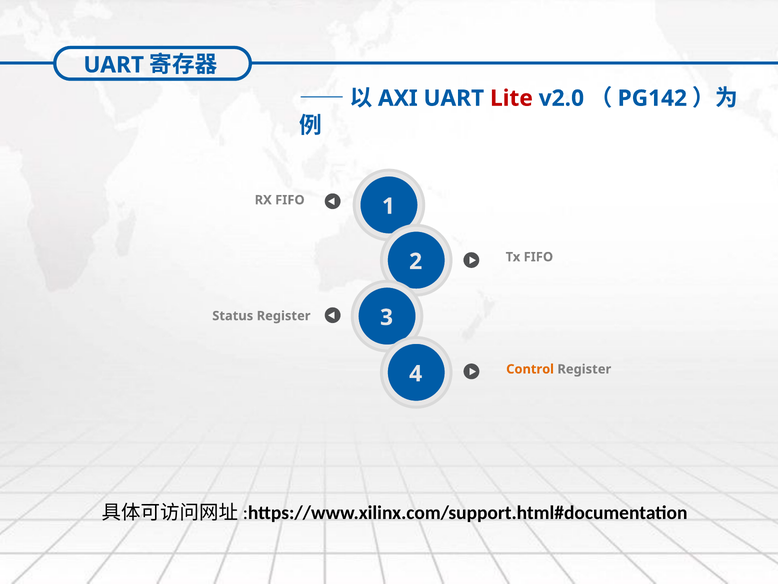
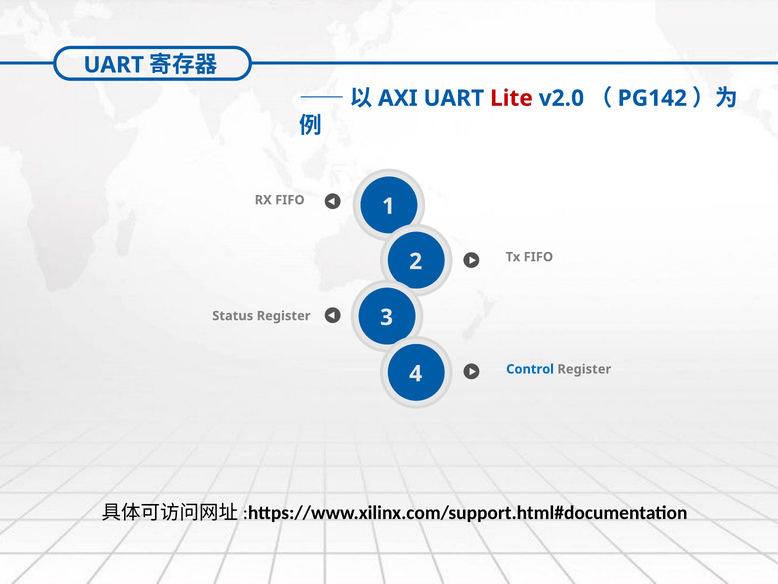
Control colour: orange -> blue
